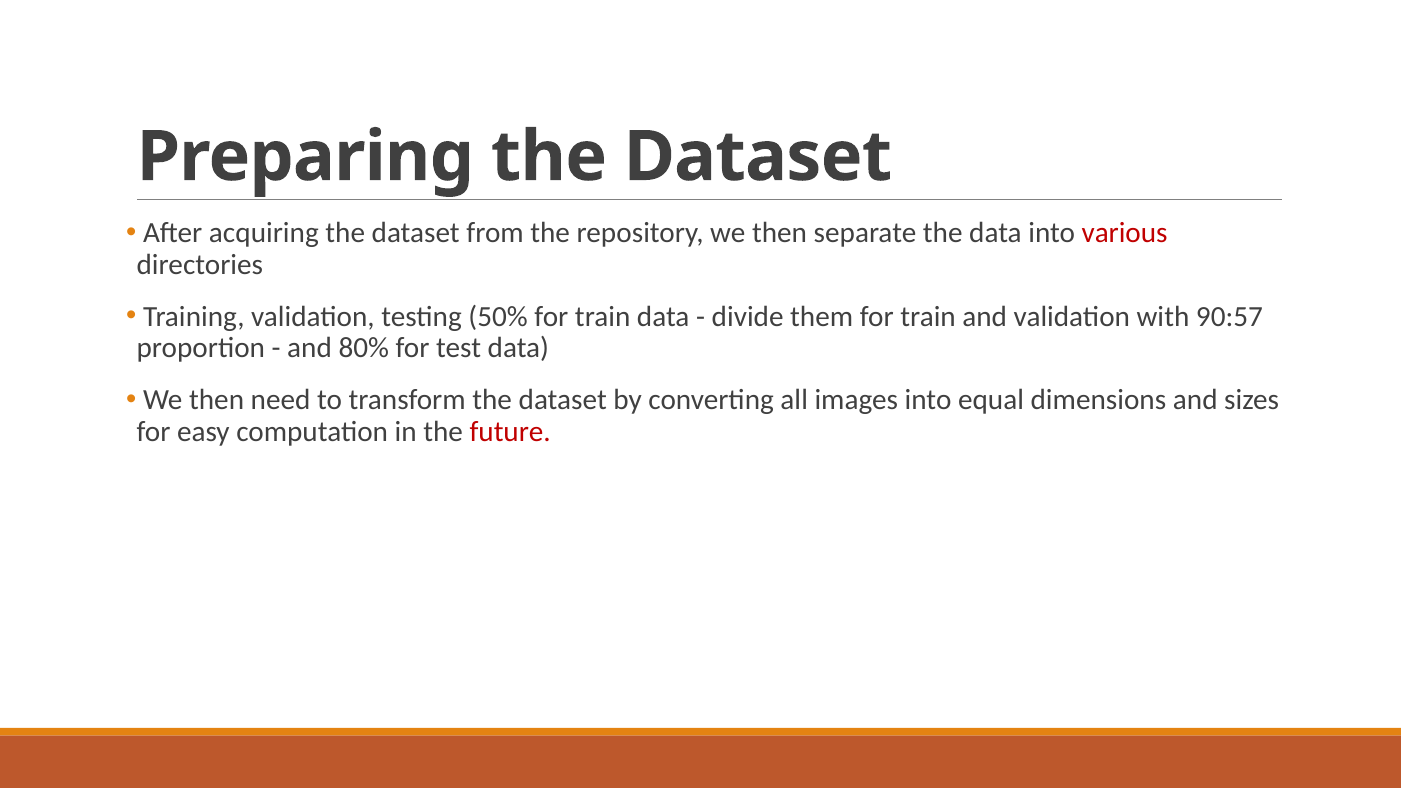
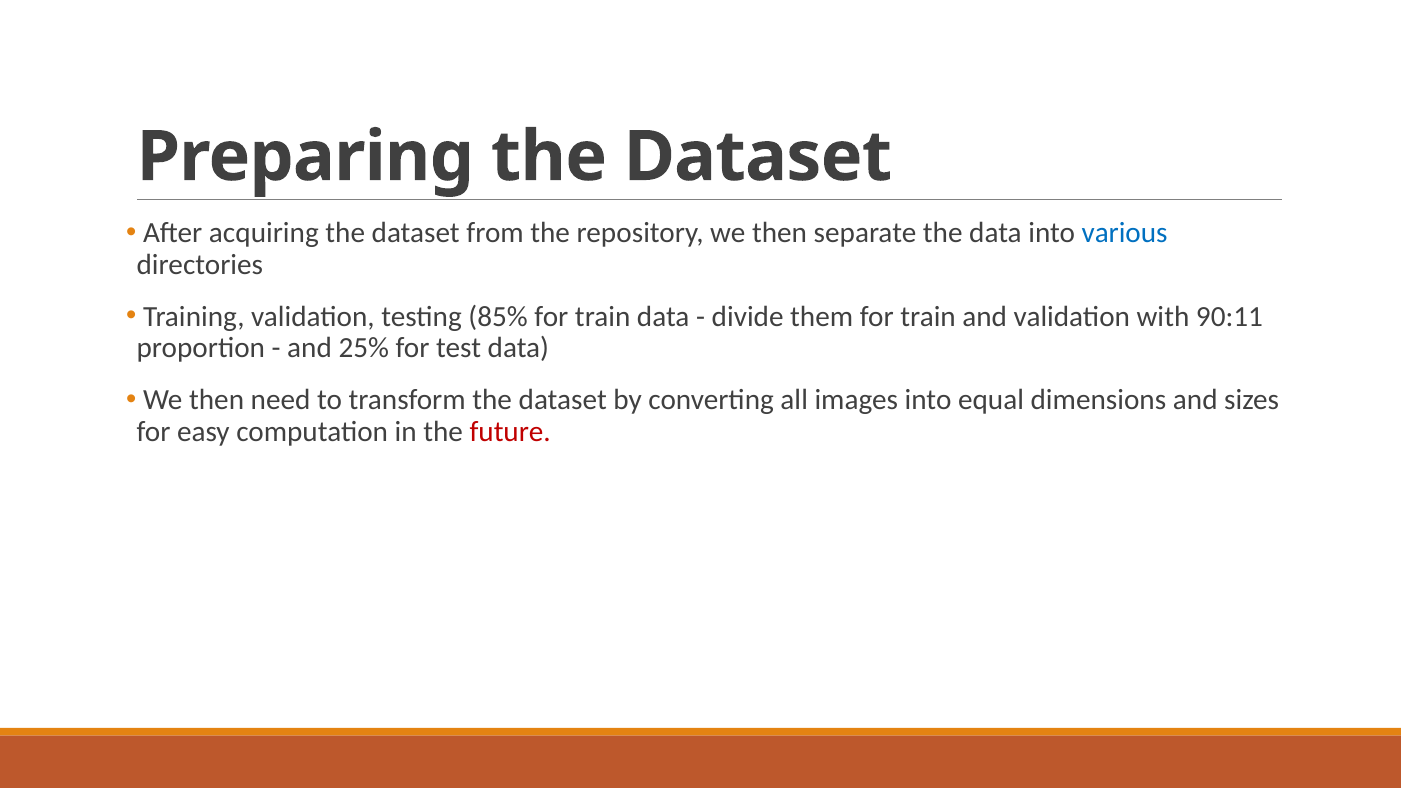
various colour: red -> blue
50%: 50% -> 85%
90:57: 90:57 -> 90:11
80%: 80% -> 25%
